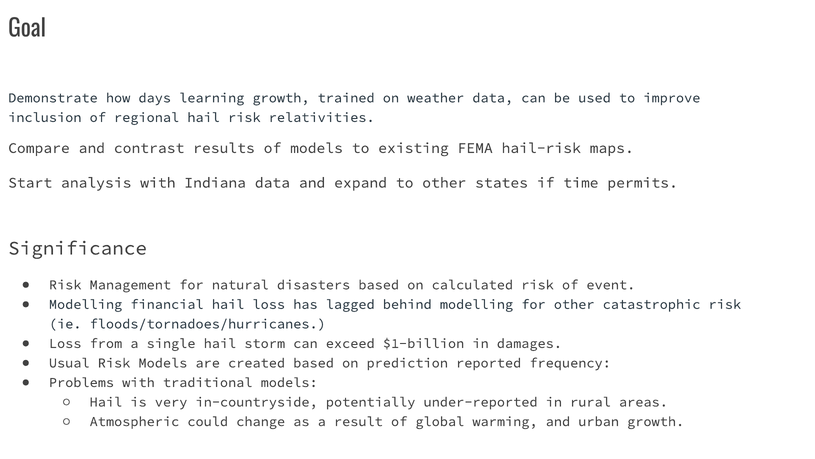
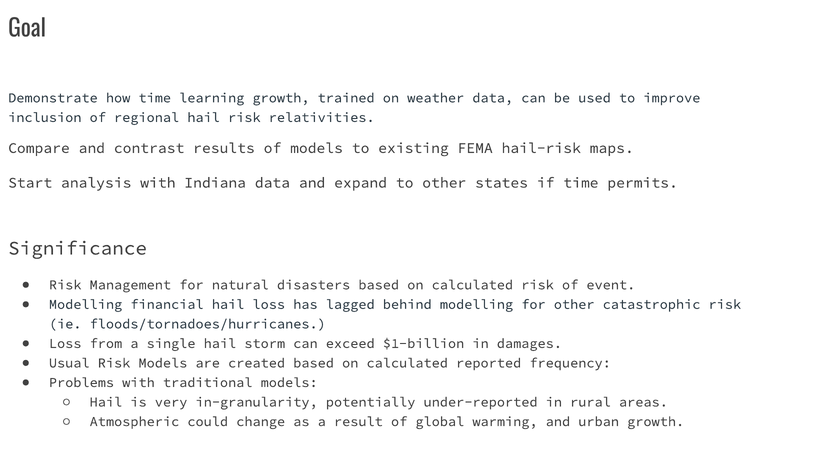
how days: days -> time
created based on prediction: prediction -> calculated
in-countryside: in-countryside -> in-granularity
